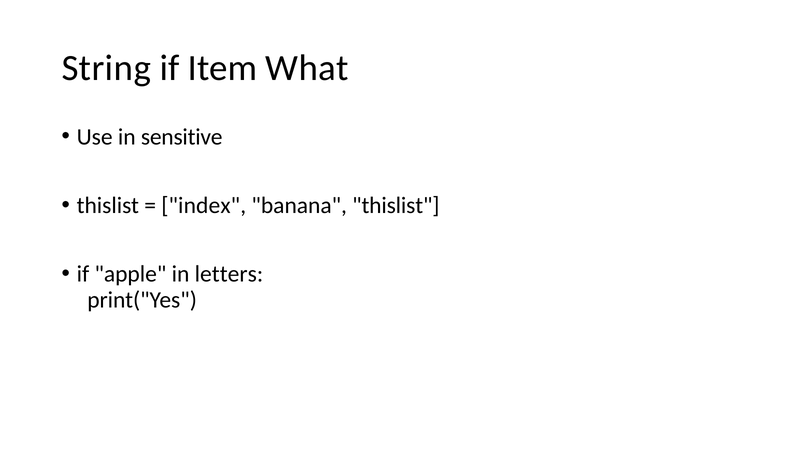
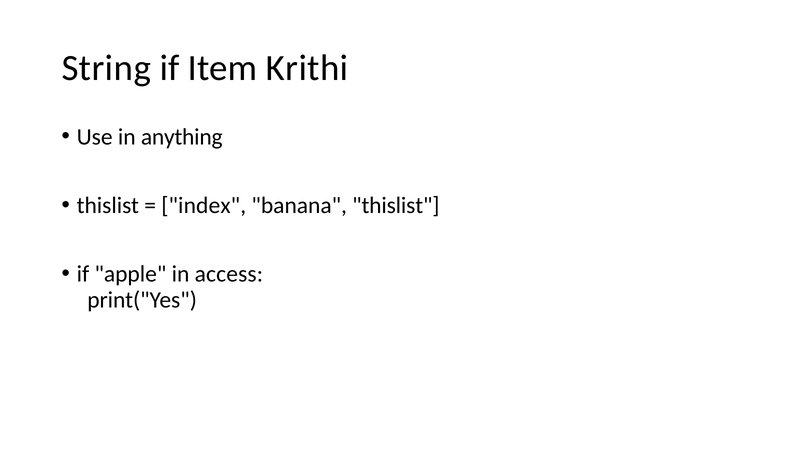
What: What -> Krithi
sensitive: sensitive -> anything
letters: letters -> access
